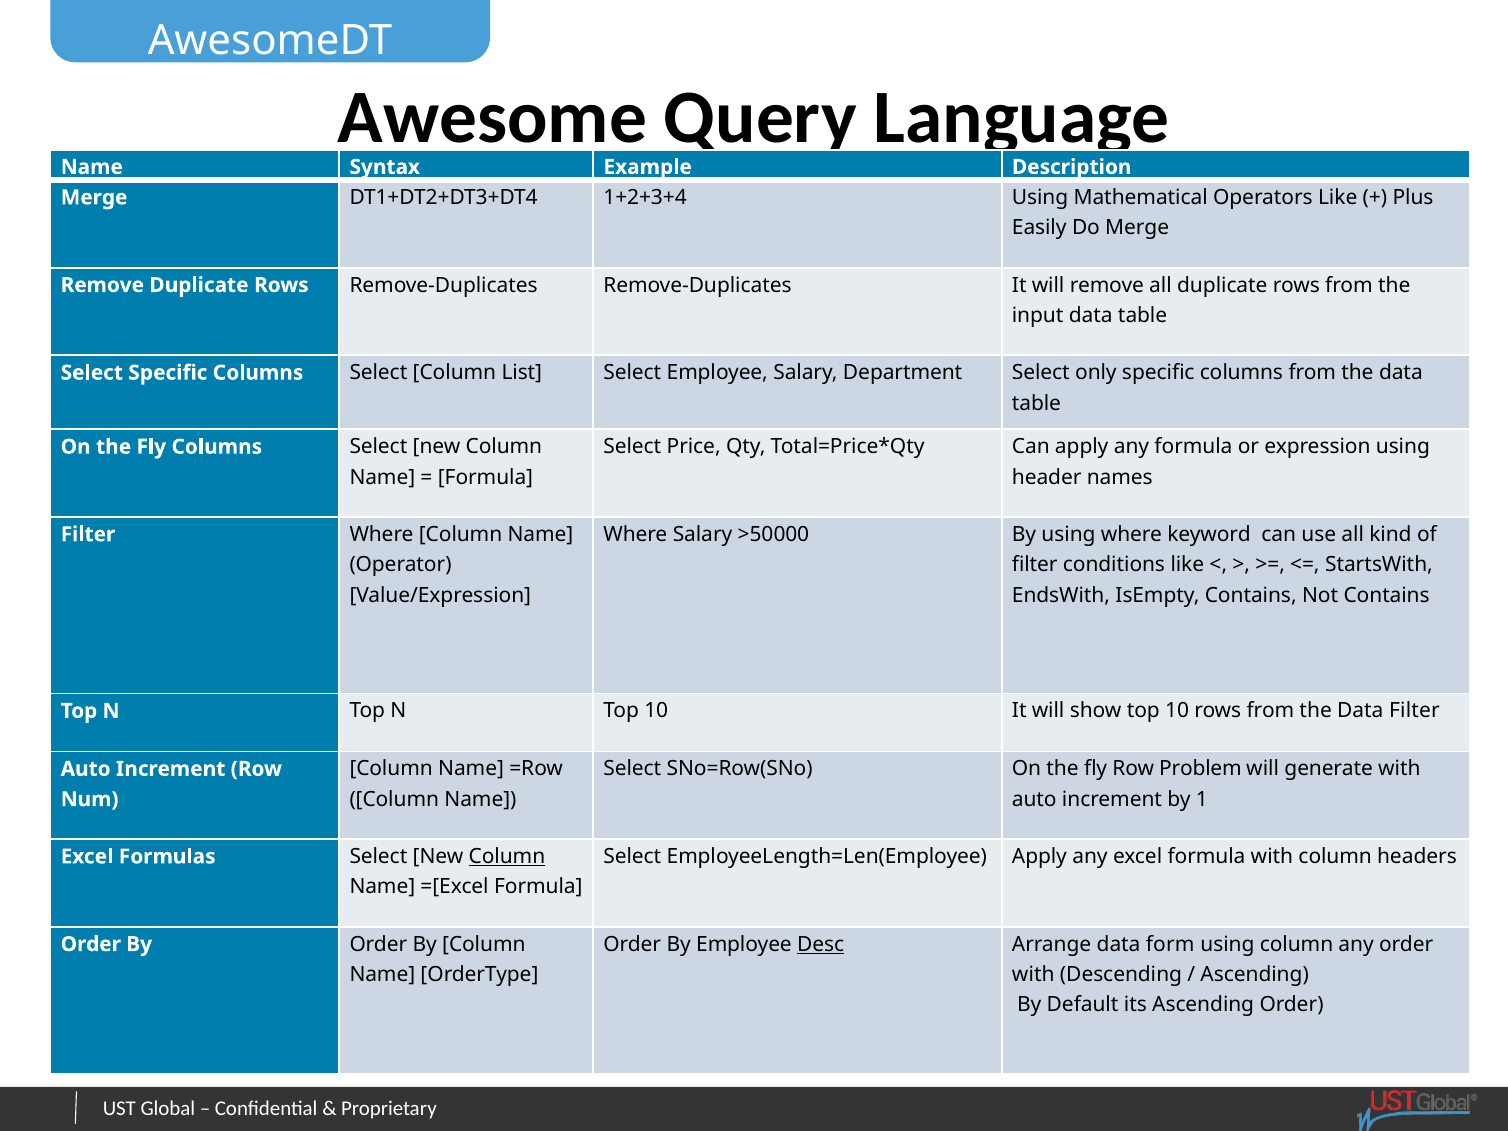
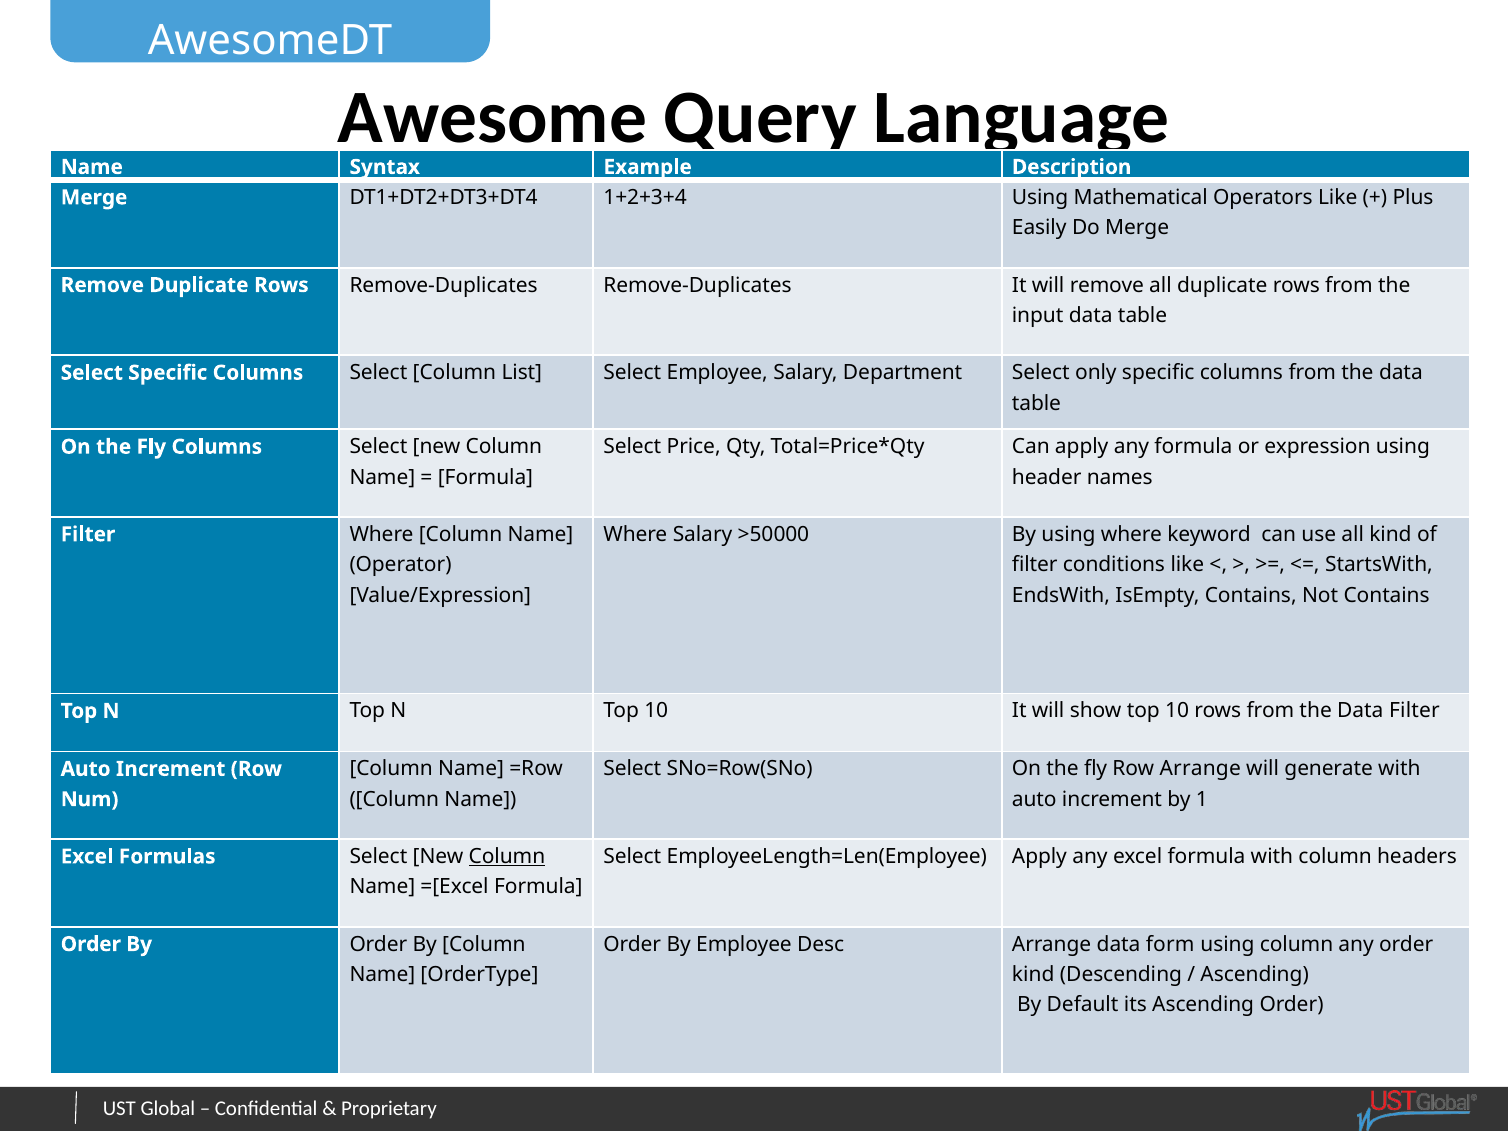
Row Problem: Problem -> Arrange
Desc underline: present -> none
with at (1033, 975): with -> kind
